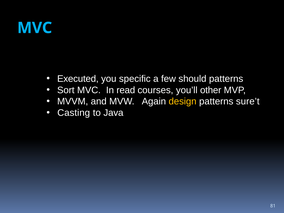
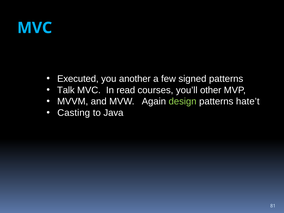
specific: specific -> another
should: should -> signed
Sort: Sort -> Talk
design colour: yellow -> light green
sure’t: sure’t -> hate’t
